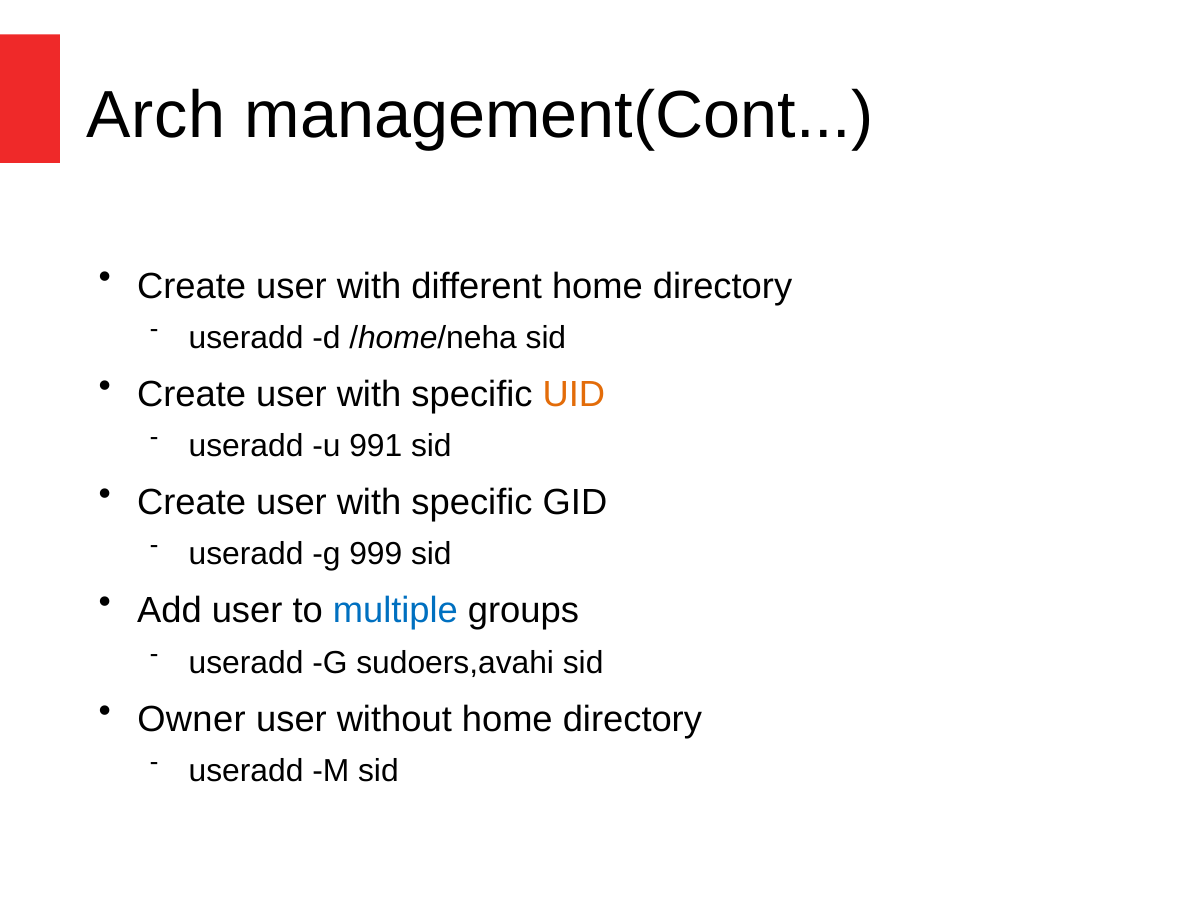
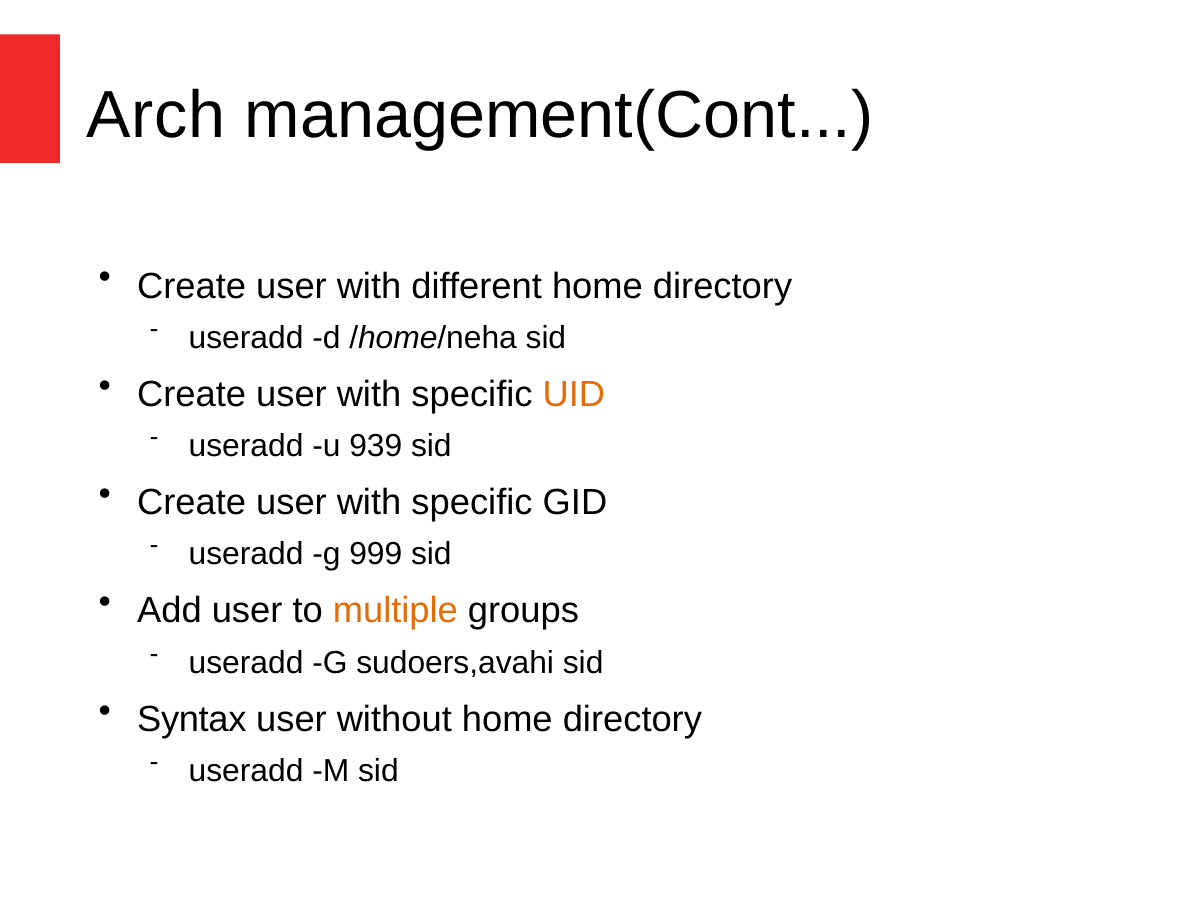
991: 991 -> 939
multiple colour: blue -> orange
Owner: Owner -> Syntax
